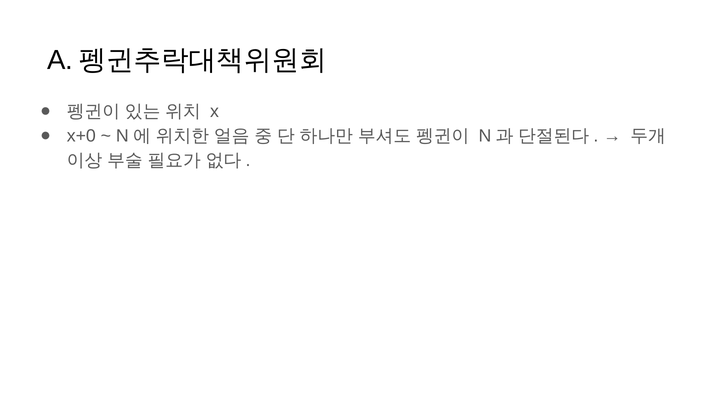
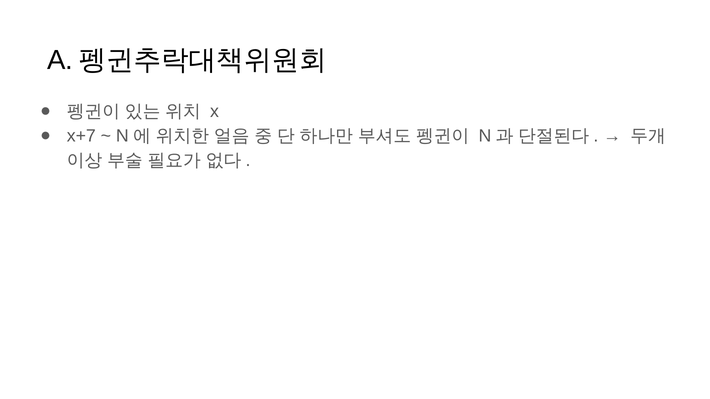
x+0: x+0 -> x+7
